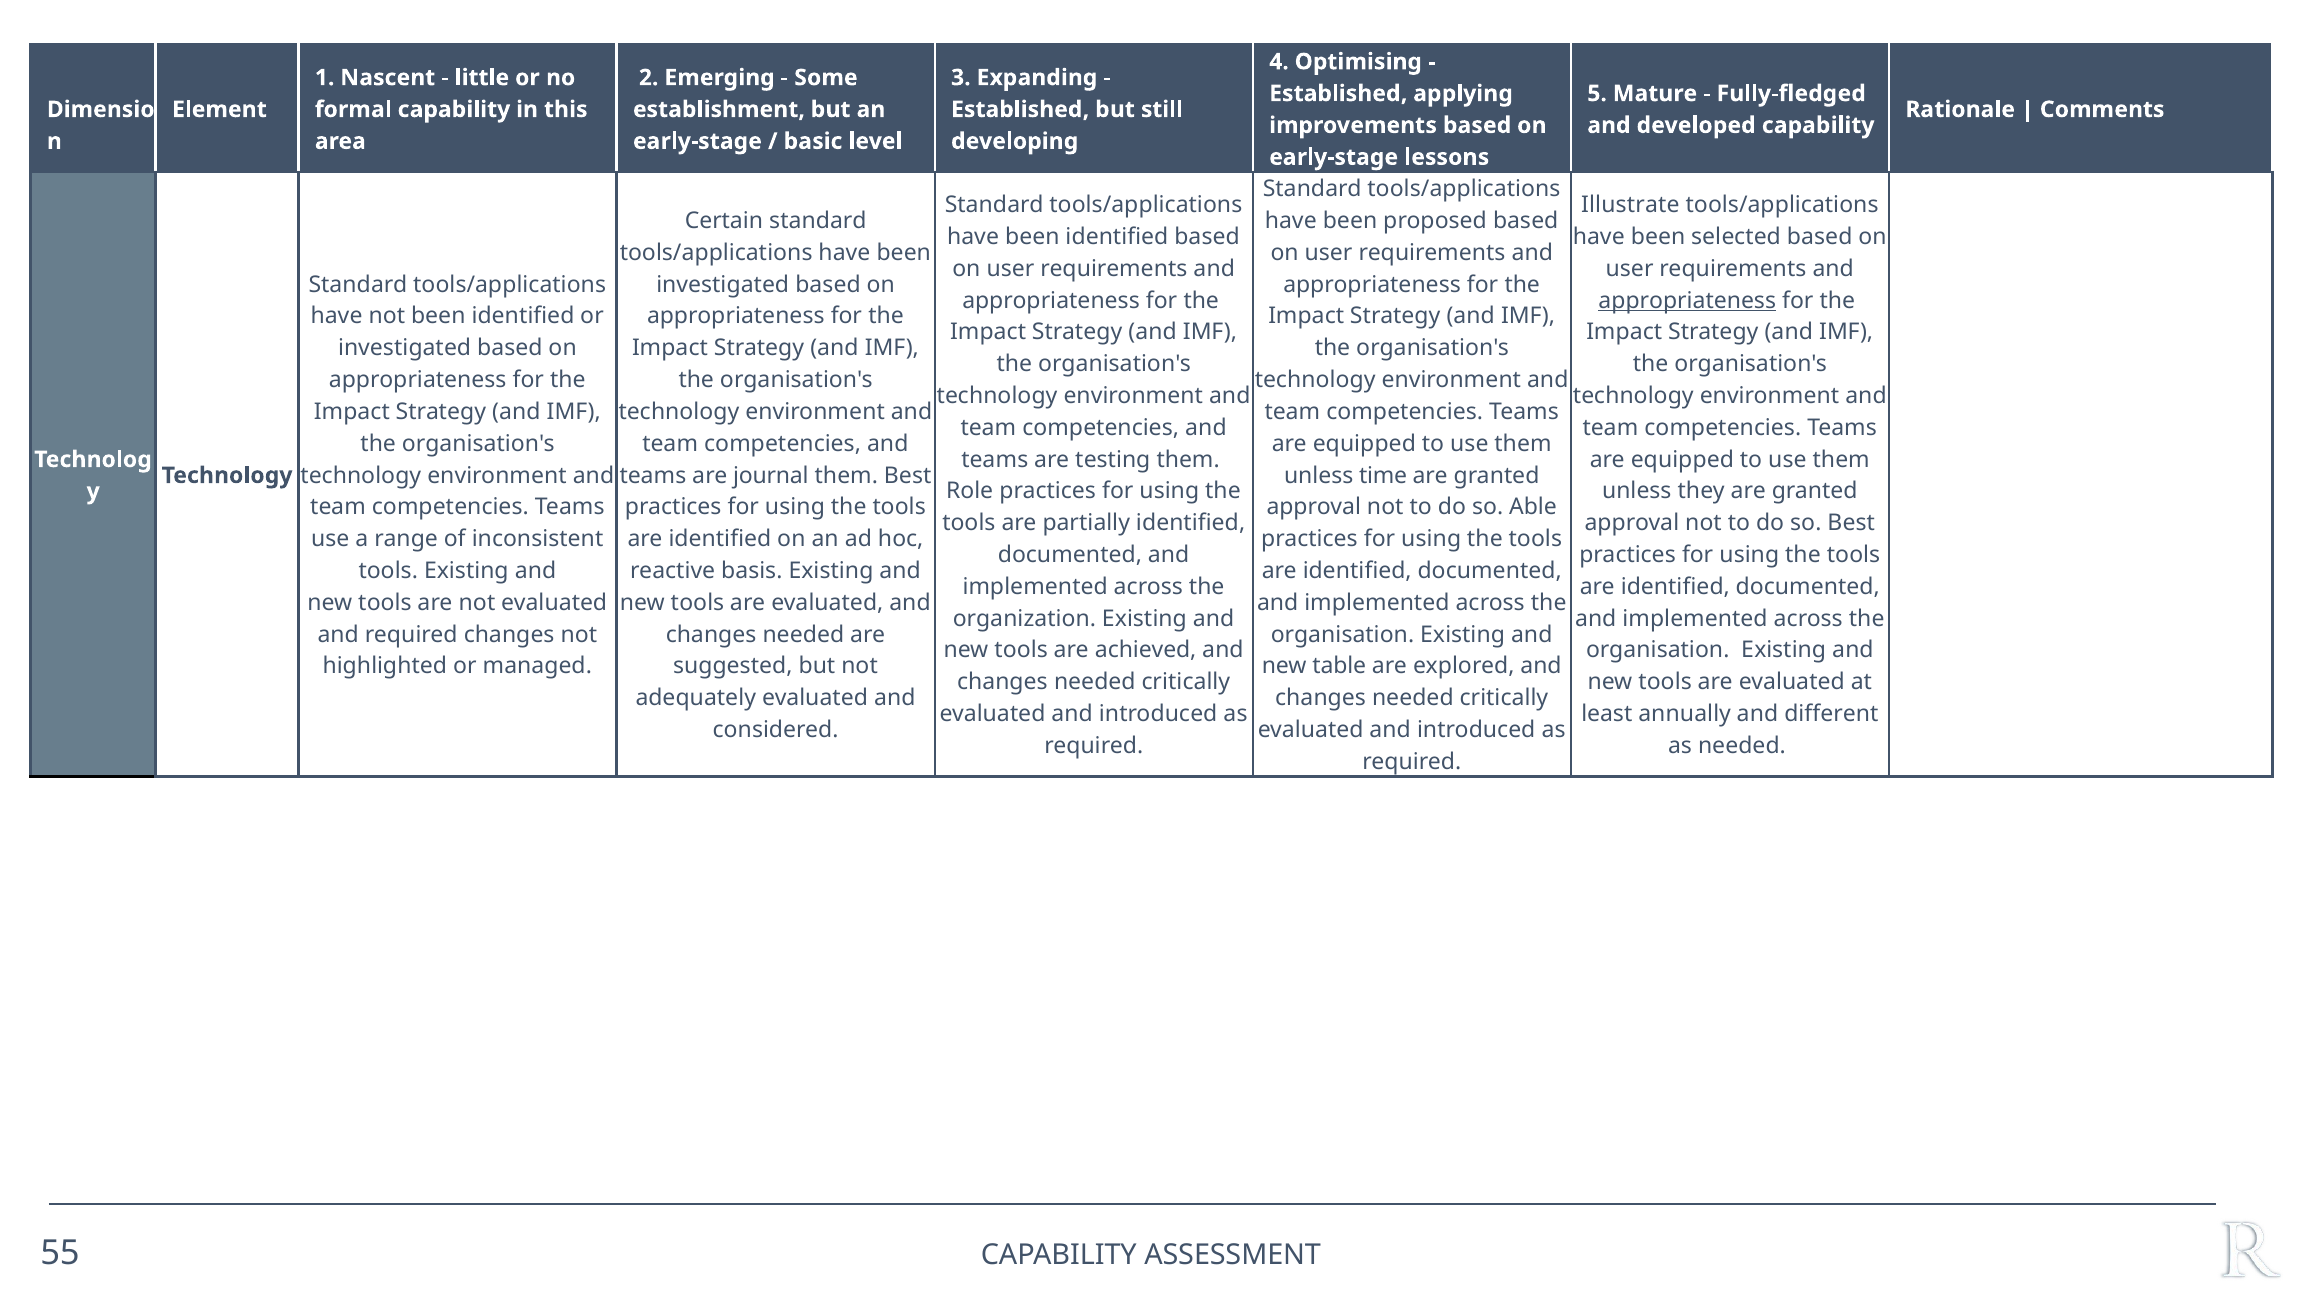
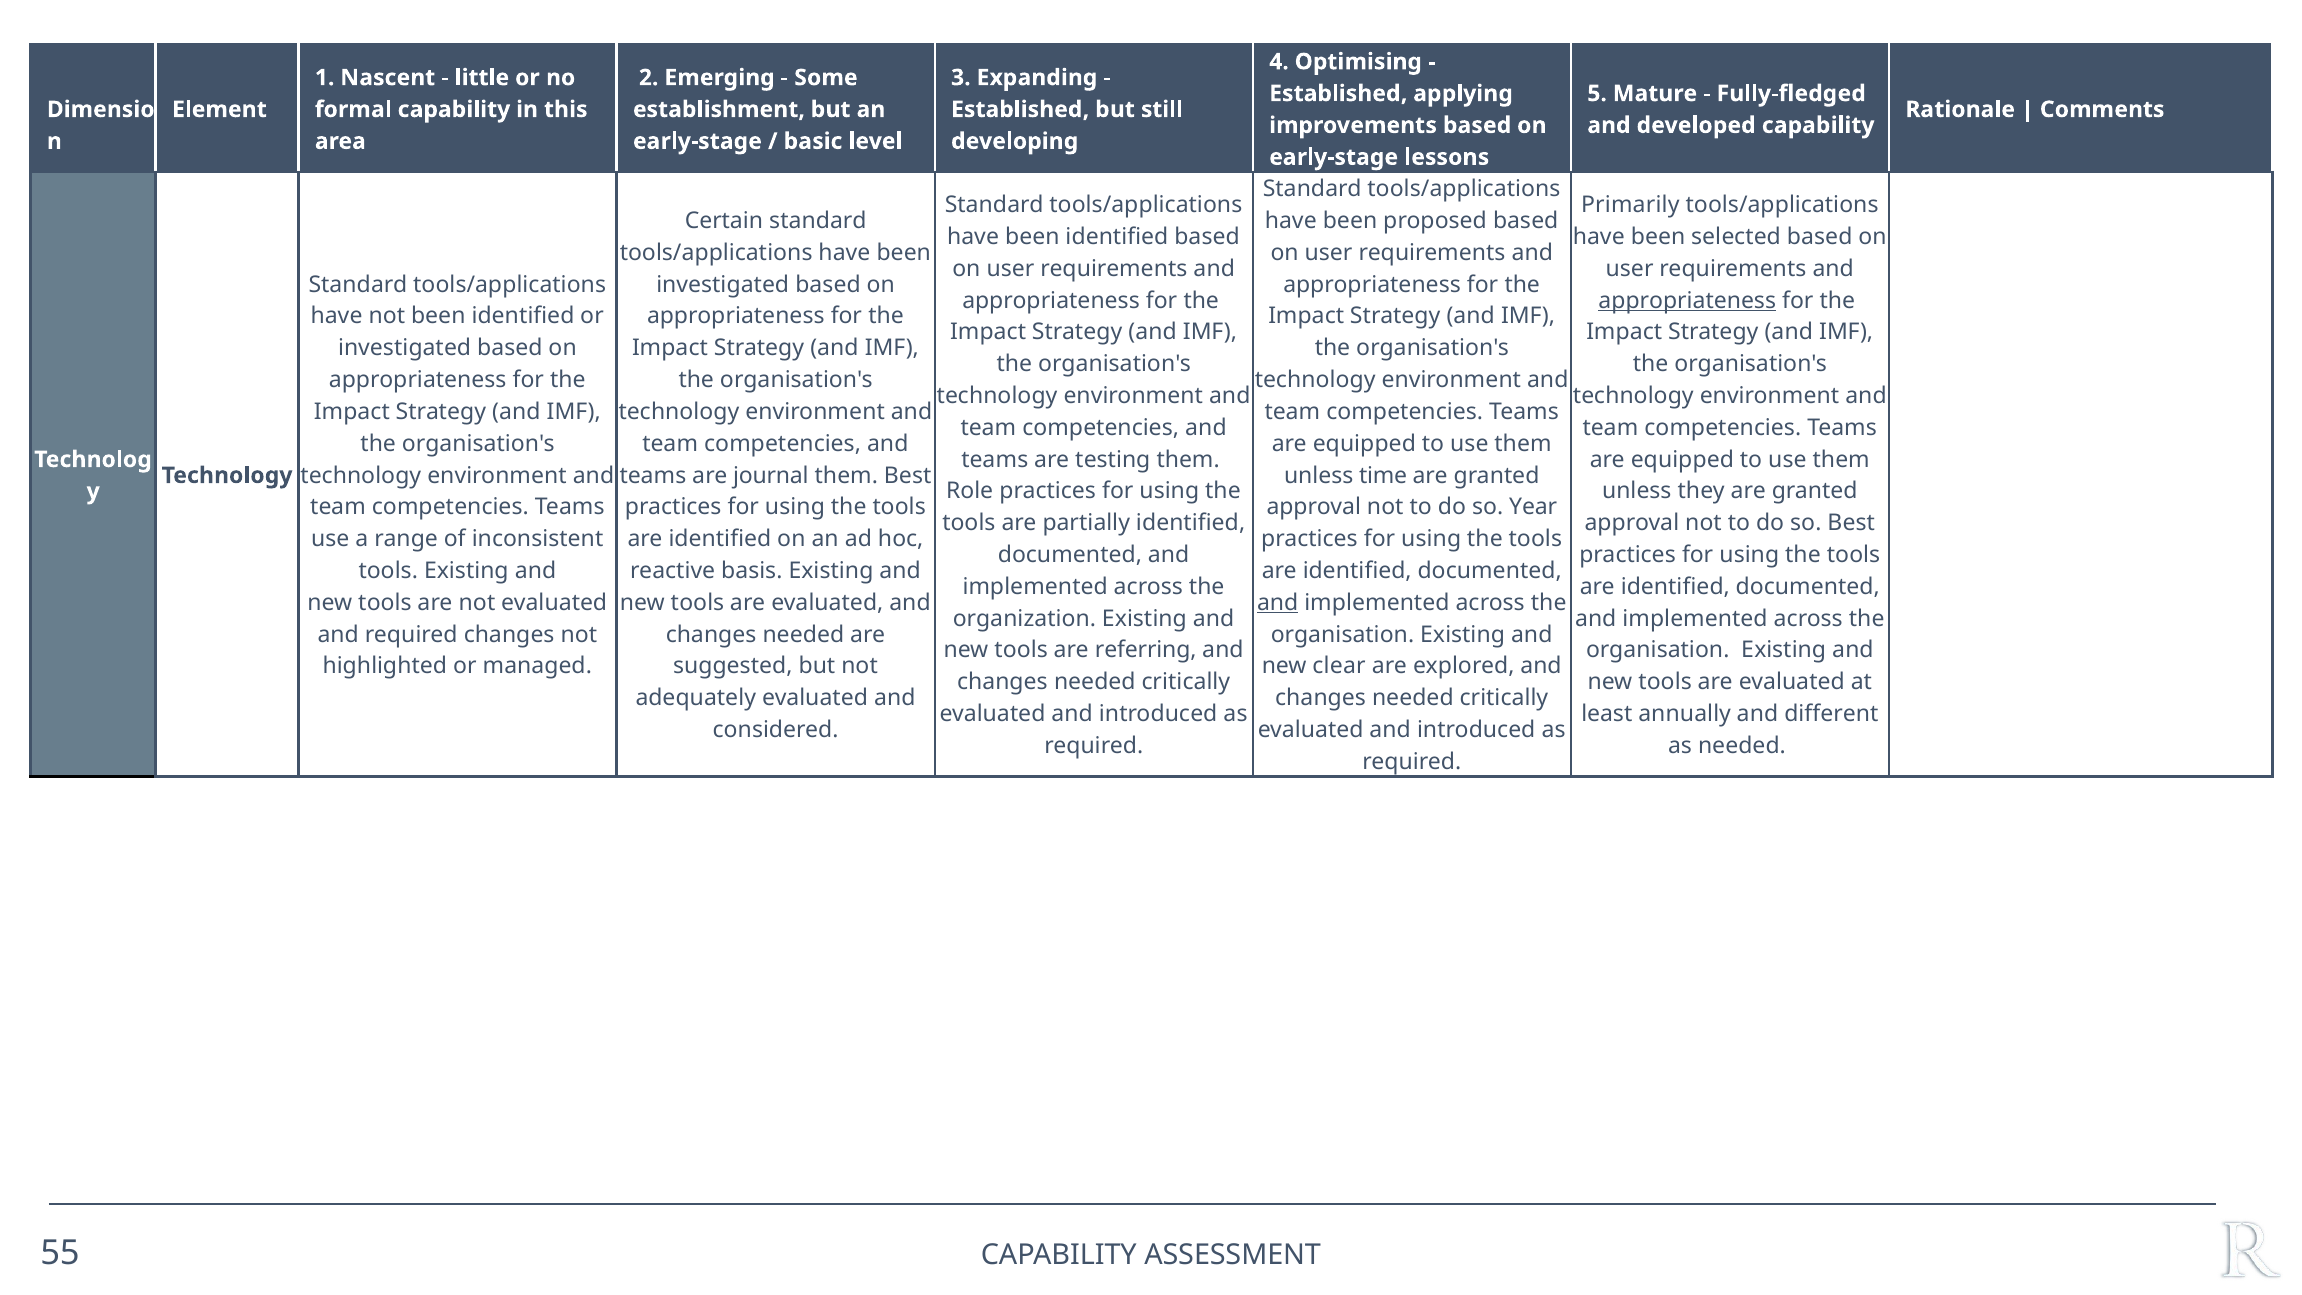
Illustrate: Illustrate -> Primarily
Able: Able -> Year
and at (1278, 603) underline: none -> present
achieved: achieved -> referring
table: table -> clear
